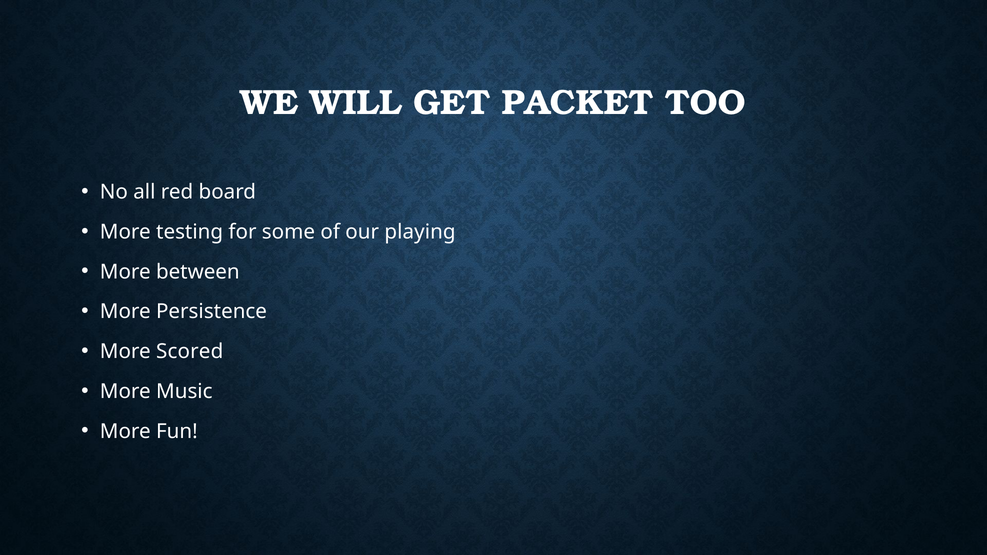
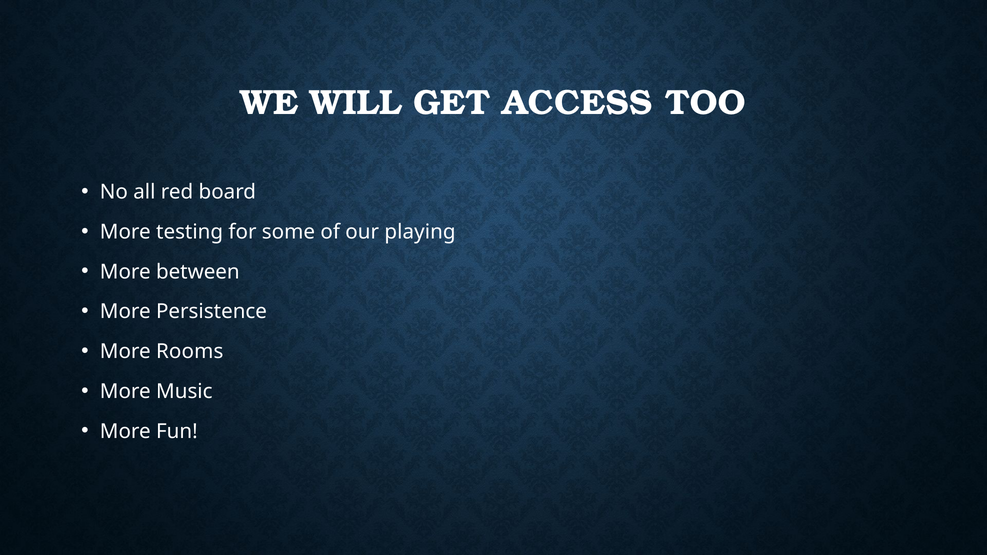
PACKET: PACKET -> ACCESS
Scored: Scored -> Rooms
